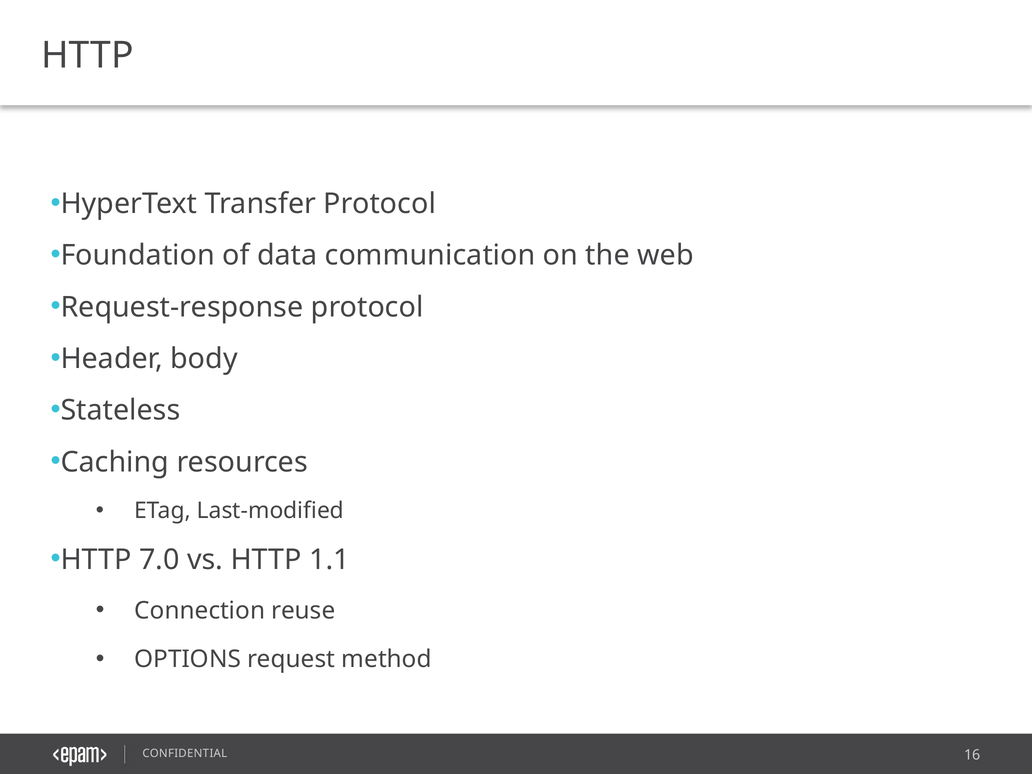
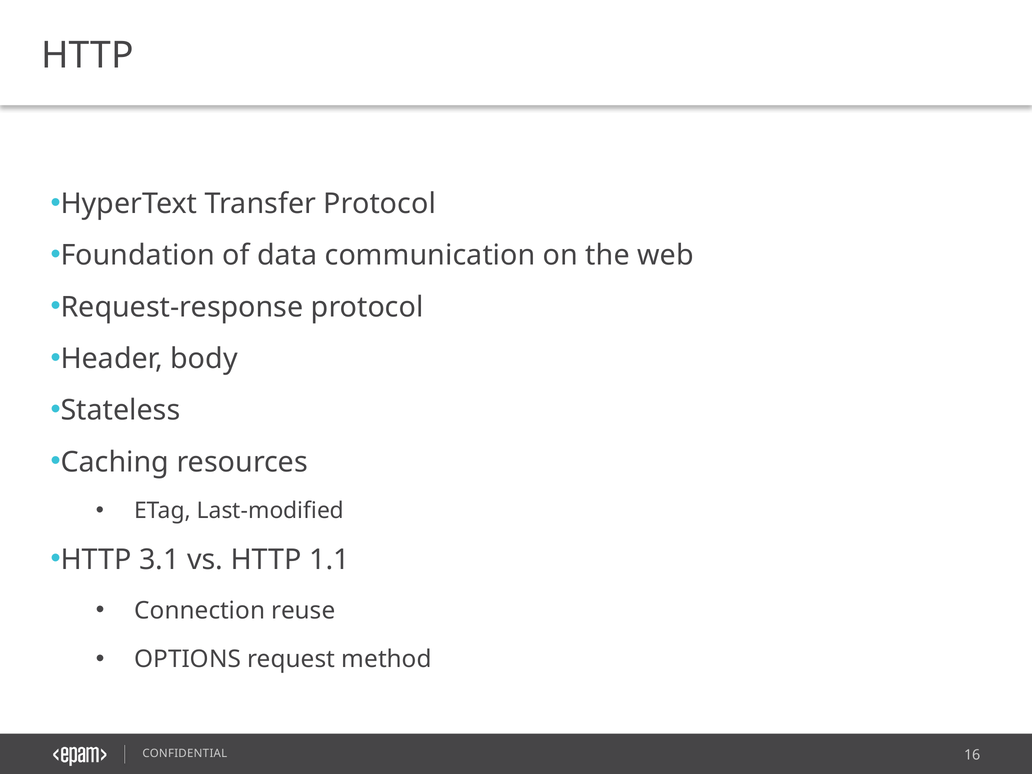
7.0: 7.0 -> 3.1
